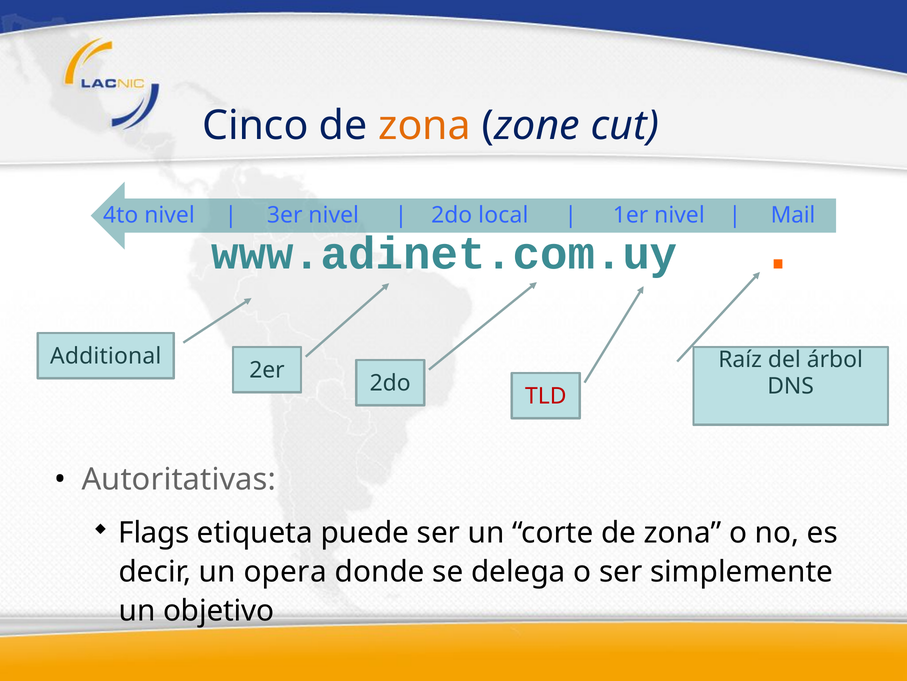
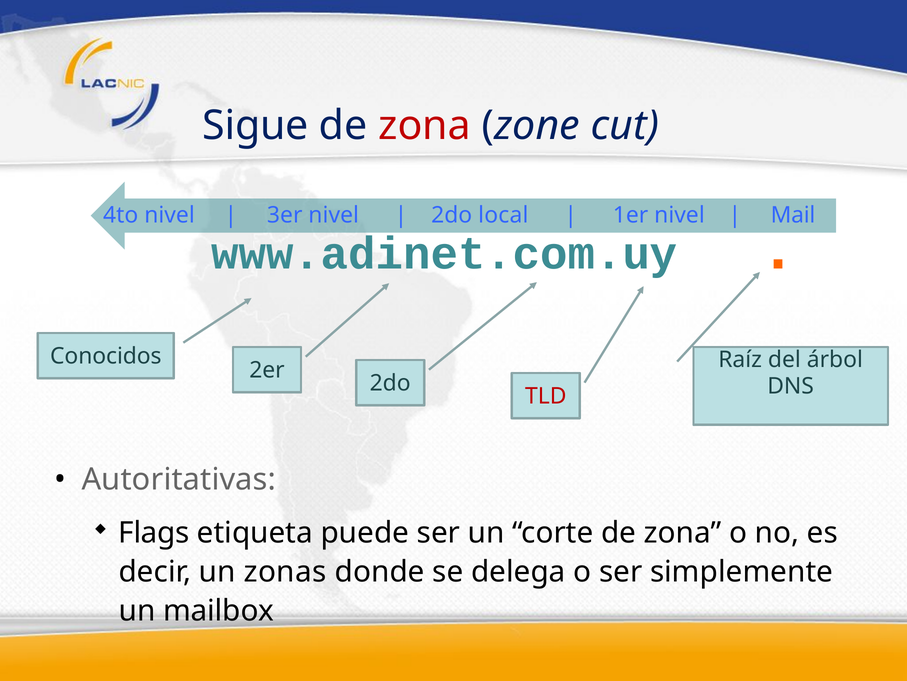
Cinco: Cinco -> Sigue
zona at (425, 125) colour: orange -> red
Additional: Additional -> Conocidos
opera: opera -> zonas
objetivo: objetivo -> mailbox
